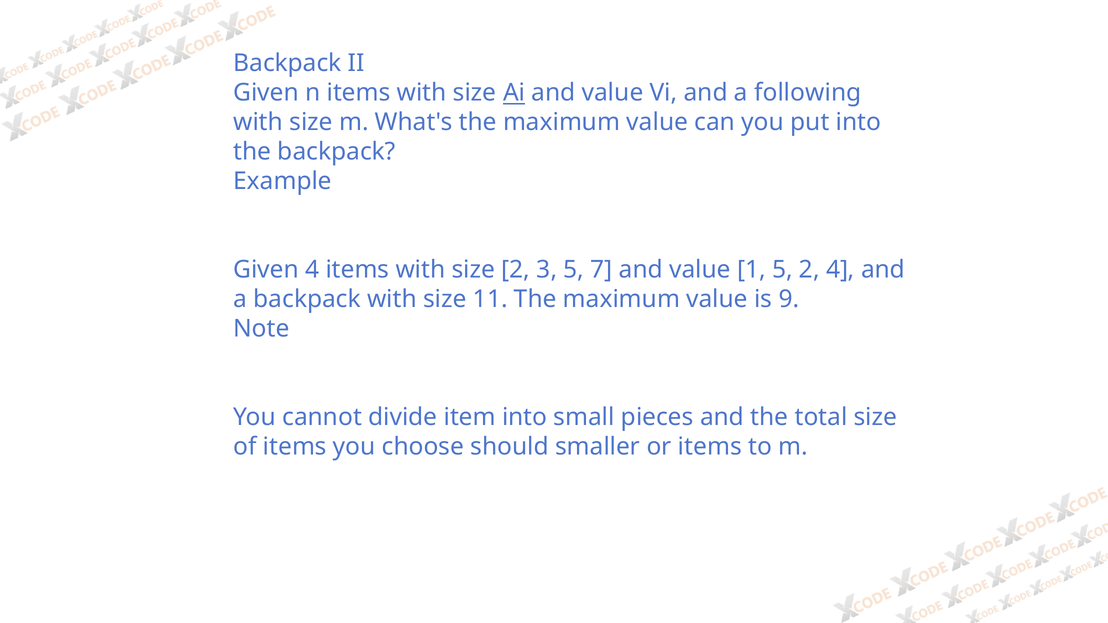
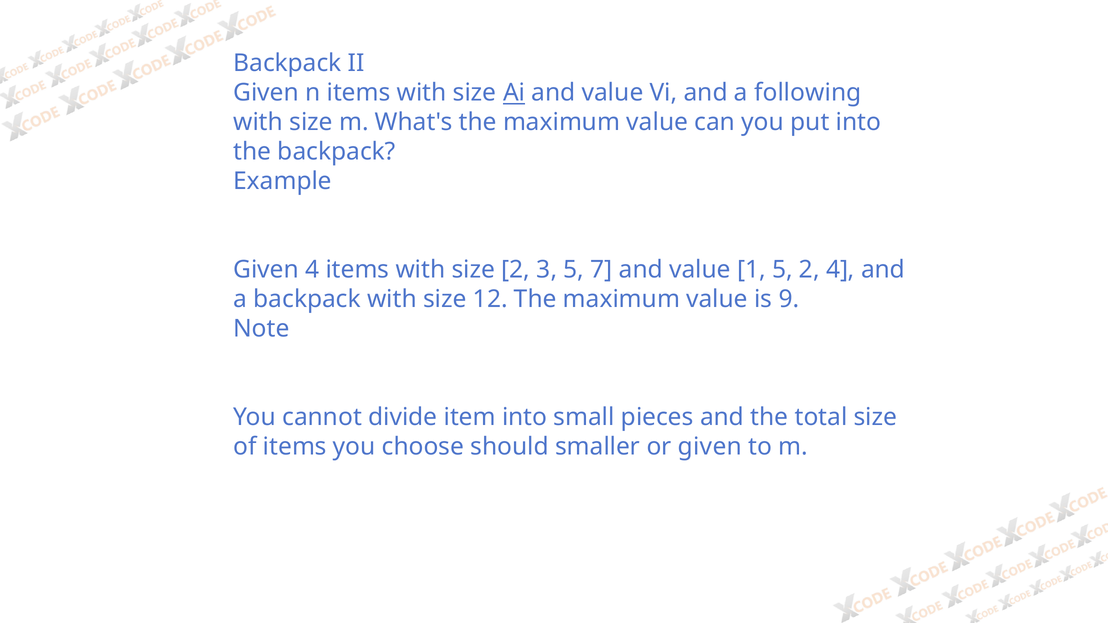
11: 11 -> 12
or items: items -> given
